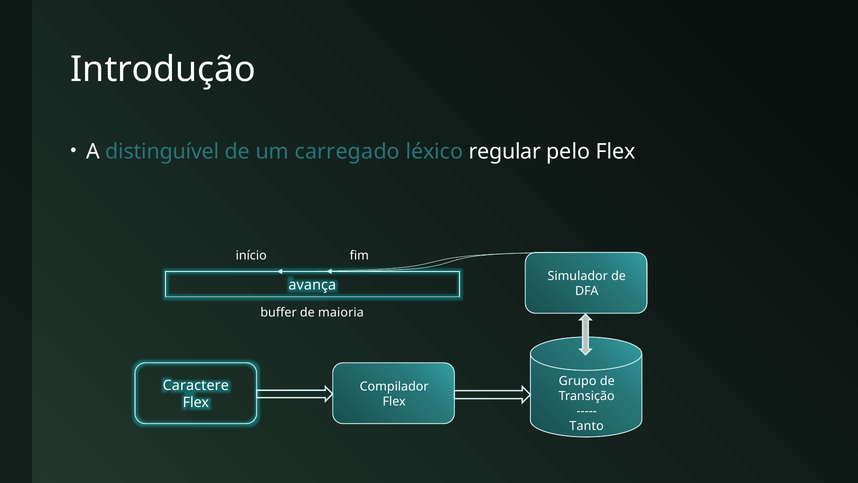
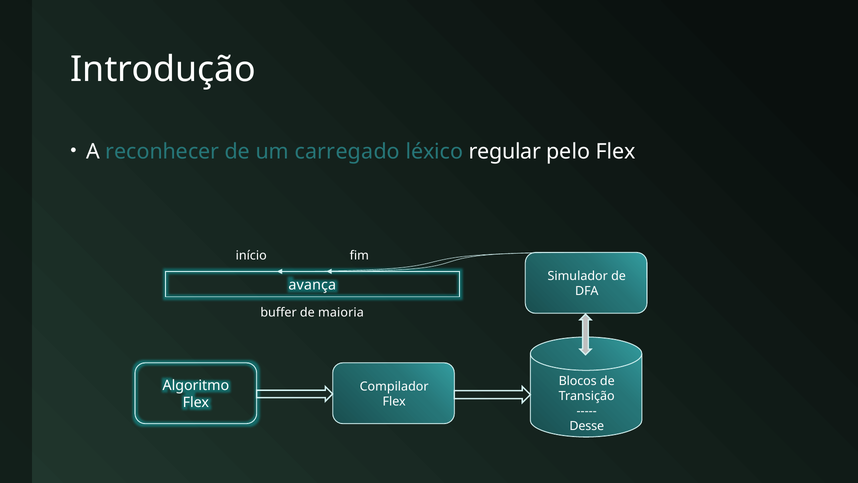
distinguível: distinguível -> reconhecer
Grupo: Grupo -> Blocos
Caractere: Caractere -> Algoritmo
Tanto: Tanto -> Desse
